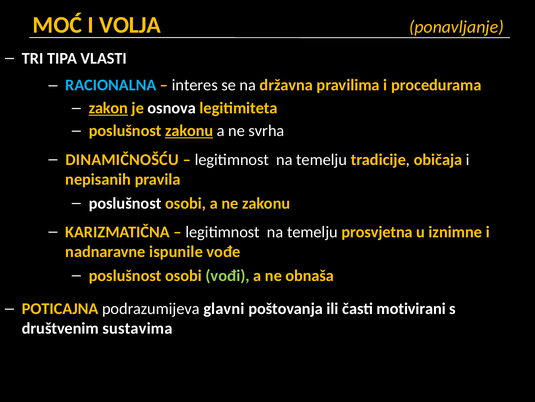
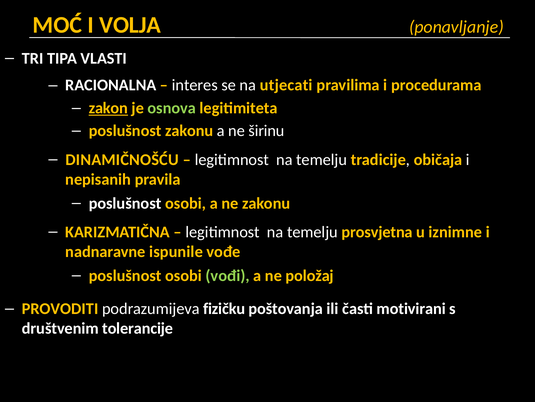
RACIONALNA colour: light blue -> white
državna: državna -> utjecati
osnova colour: white -> light green
zakonu at (189, 131) underline: present -> none
svrha: svrha -> širinu
obnaša: obnaša -> položaj
POTICAJNA: POTICAJNA -> PROVODITI
glavni: glavni -> fizičku
sustavima: sustavima -> tolerancije
